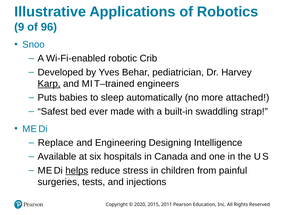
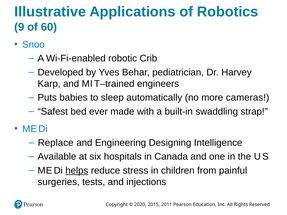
96: 96 -> 60
Karp underline: present -> none
attached: attached -> cameras
